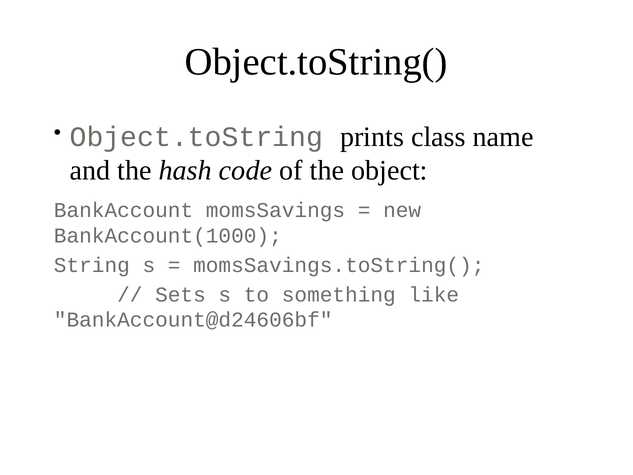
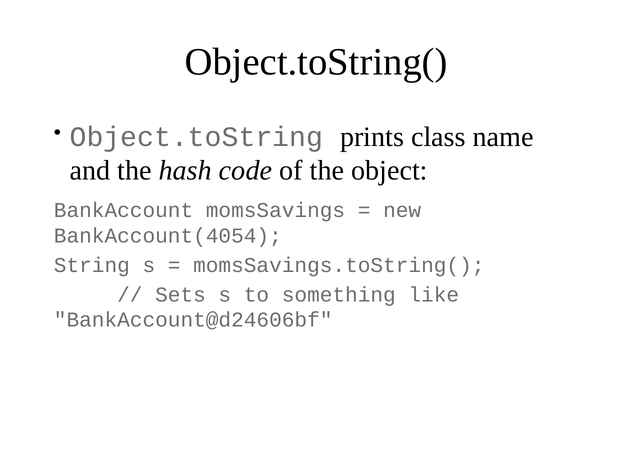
BankAccount(1000: BankAccount(1000 -> BankAccount(4054
